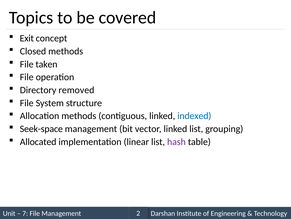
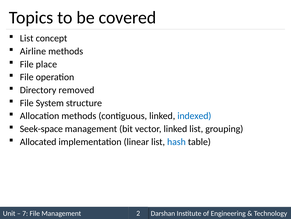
Exit at (27, 38): Exit -> List
Closed: Closed -> Airline
taken: taken -> place
hash colour: purple -> blue
